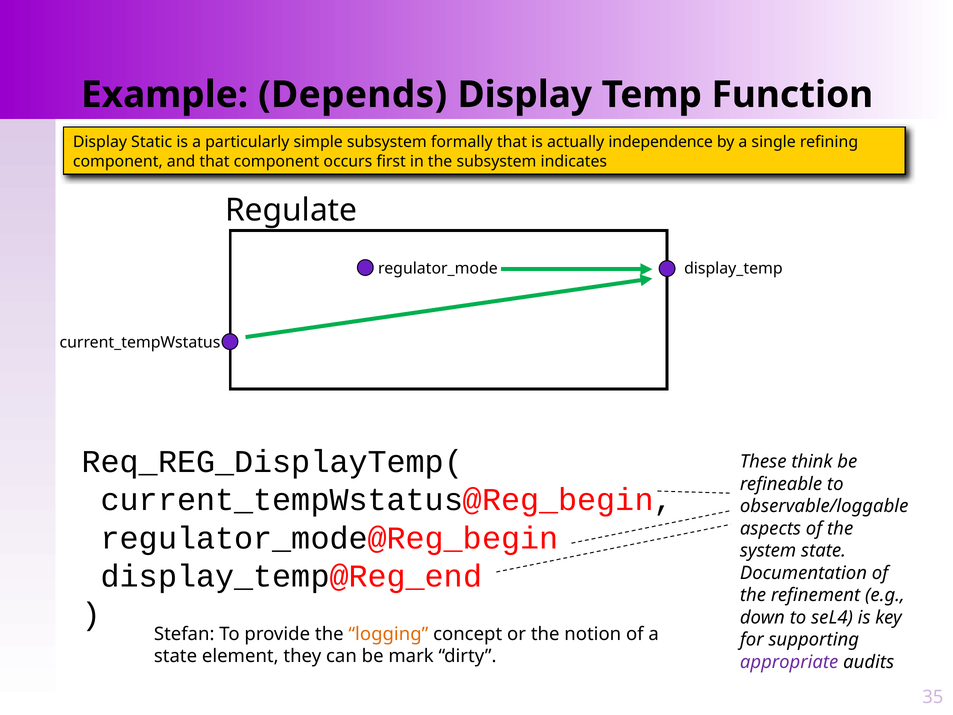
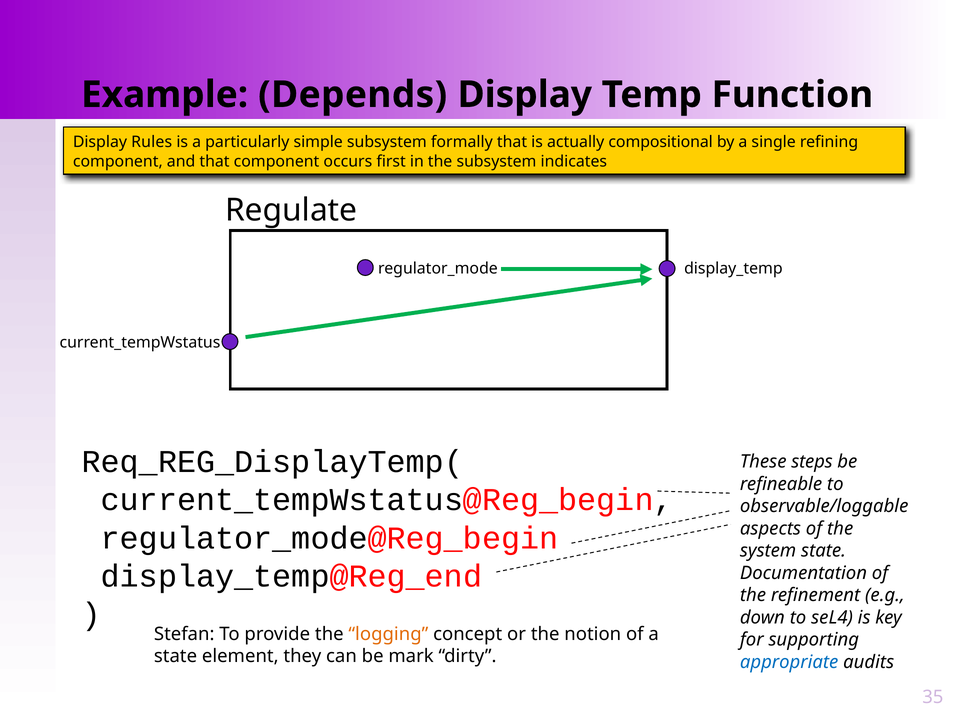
Static: Static -> Rules
independence: independence -> compositional
think: think -> steps
appropriate colour: purple -> blue
